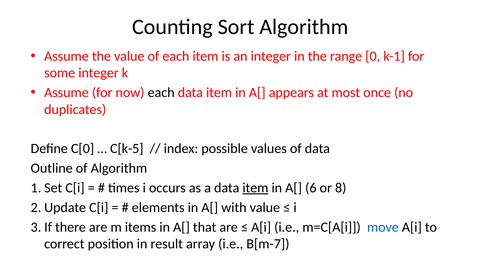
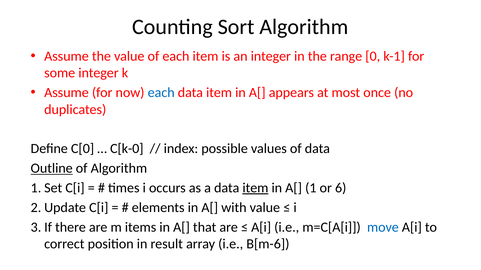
each at (161, 93) colour: black -> blue
C[k-5: C[k-5 -> C[k-0
Outline underline: none -> present
6: 6 -> 1
8: 8 -> 6
B[m-7: B[m-7 -> B[m-6
